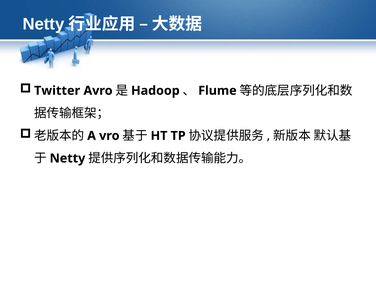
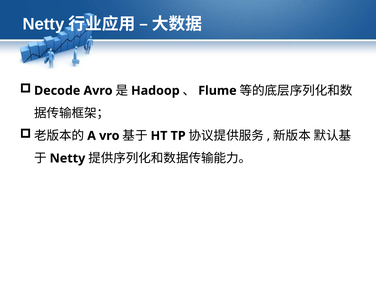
Twitter: Twitter -> Decode
